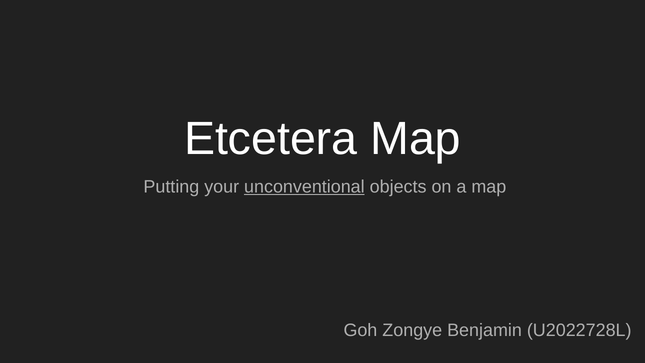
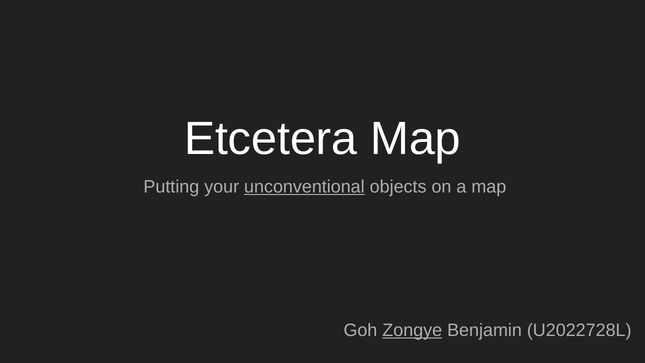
Zongye underline: none -> present
